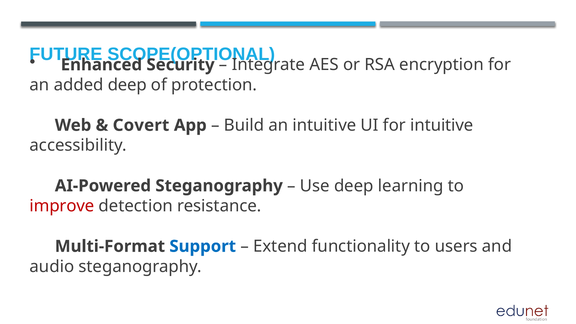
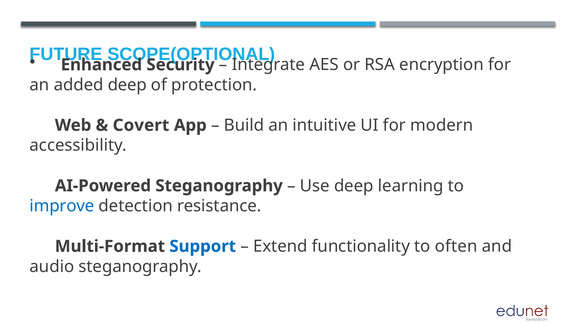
for intuitive: intuitive -> modern
improve colour: red -> blue
users: users -> often
